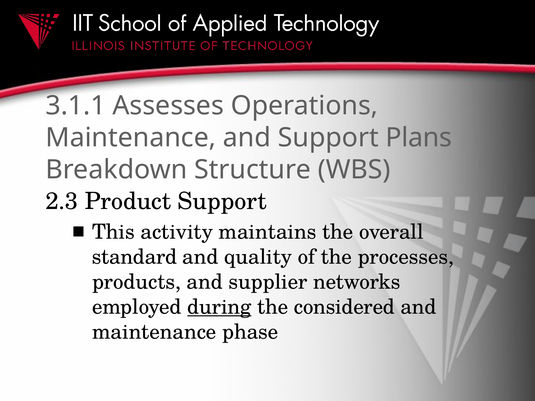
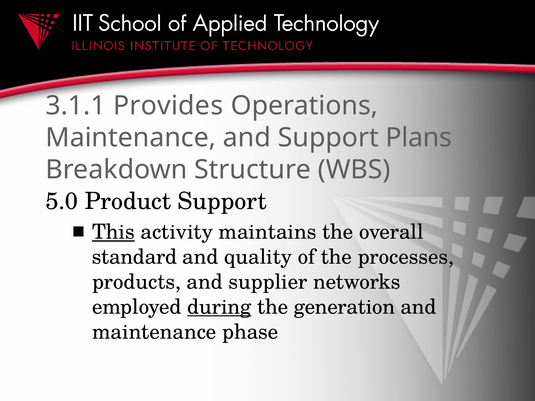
Assesses: Assesses -> Provides
2.3: 2.3 -> 5.0
This underline: none -> present
considered: considered -> generation
